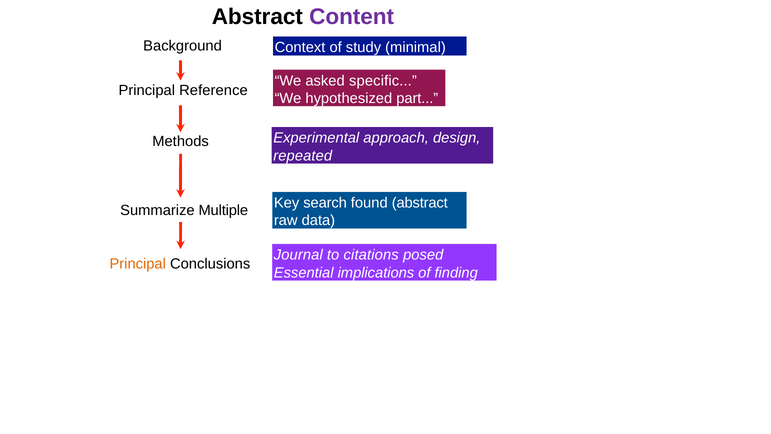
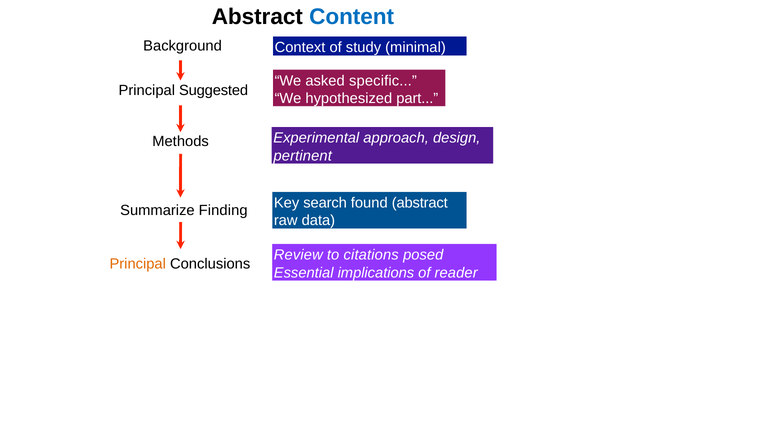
Content colour: purple -> blue
Reference: Reference -> Suggested
repeated: repeated -> pertinent
Multiple: Multiple -> Finding
Journal: Journal -> Review
finding: finding -> reader
